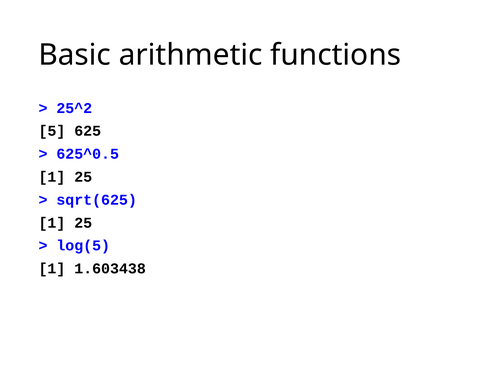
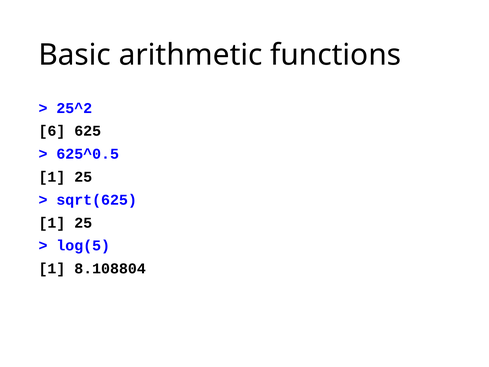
5: 5 -> 6
1.603438: 1.603438 -> 8.108804
